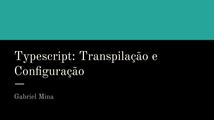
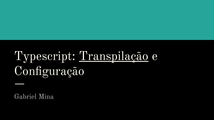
Transpilação underline: none -> present
